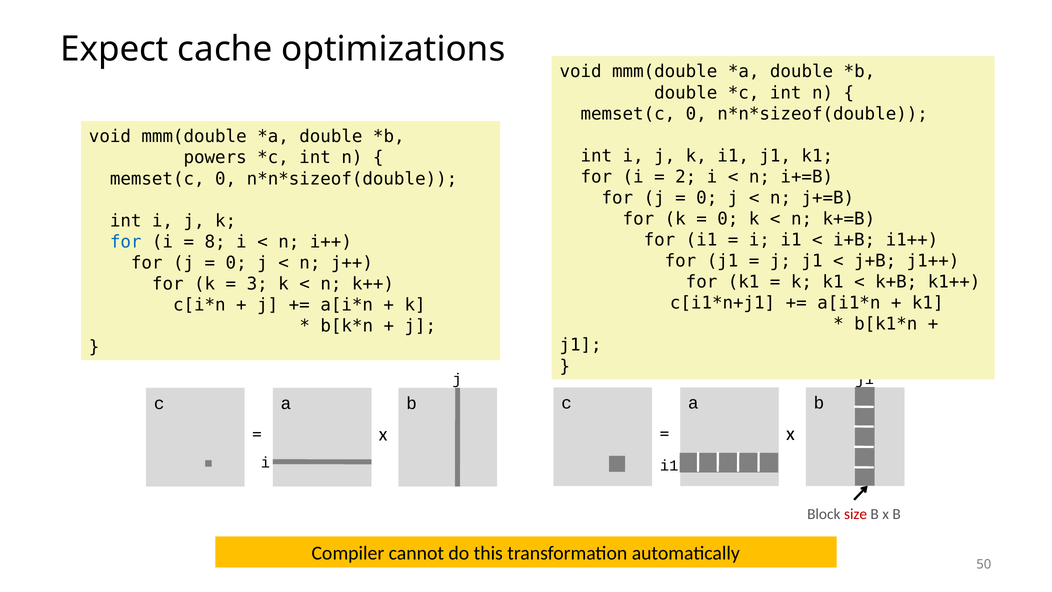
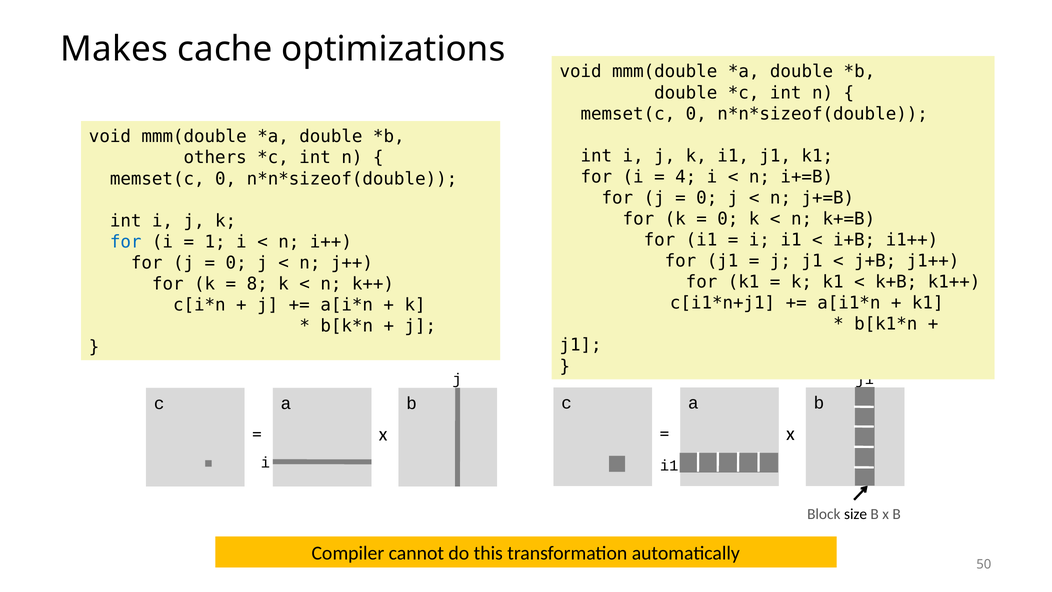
Expect: Expect -> Makes
powers: powers -> others
2: 2 -> 4
8: 8 -> 1
3: 3 -> 8
size colour: red -> black
